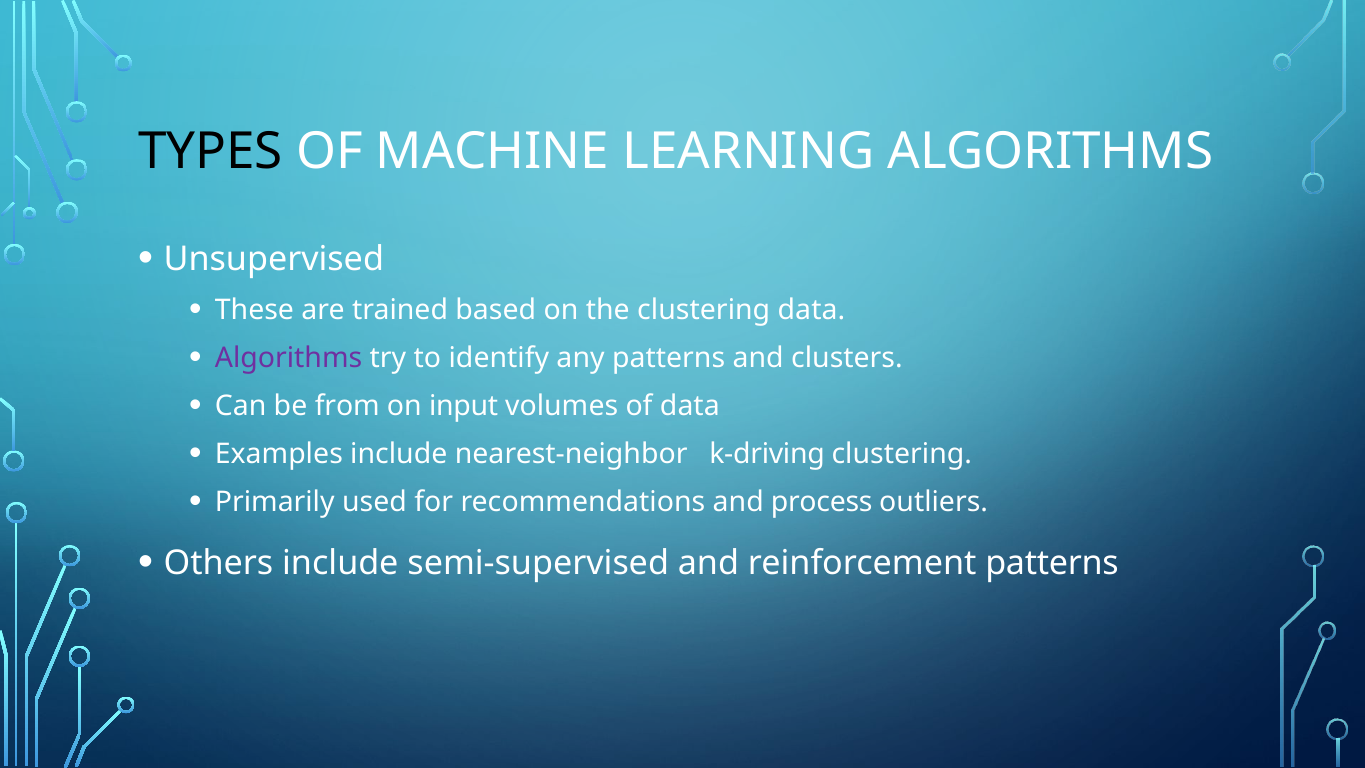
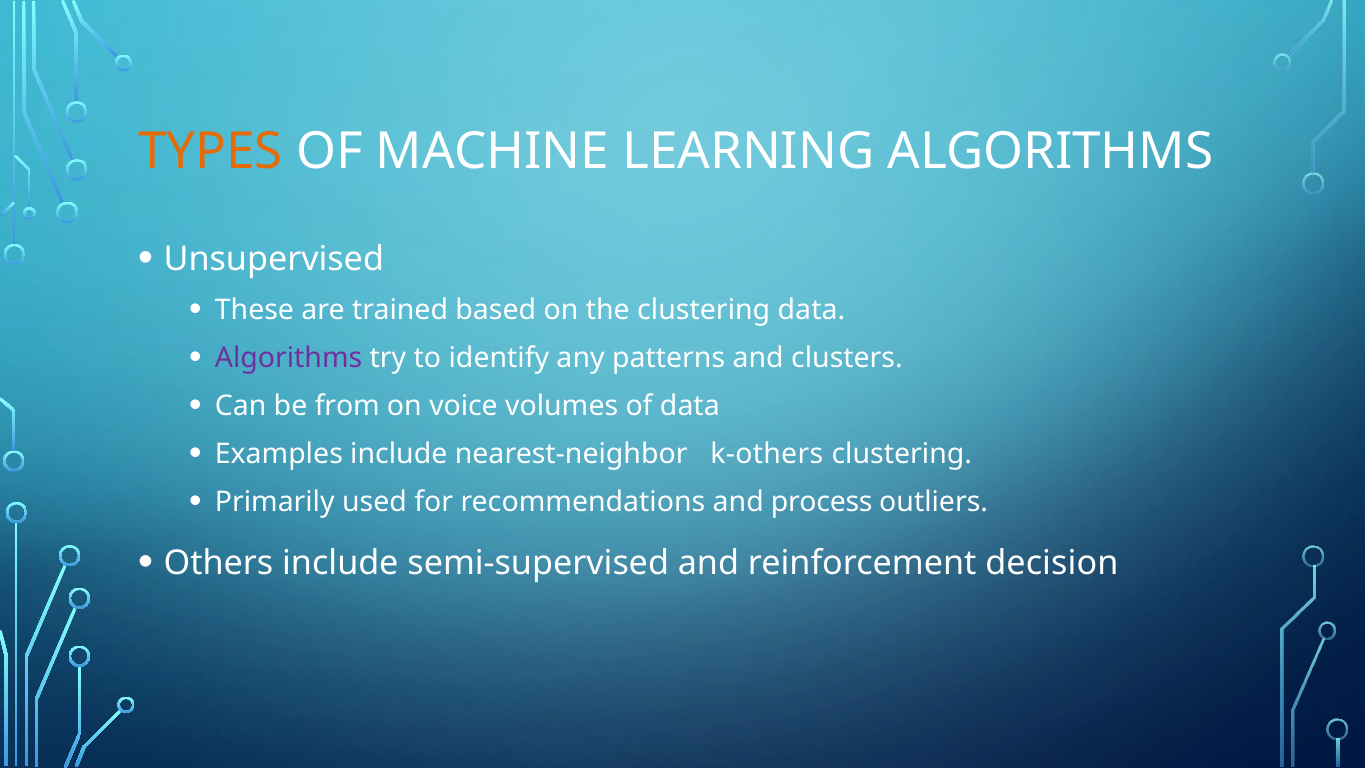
TYPES colour: black -> orange
input: input -> voice
k-driving: k-driving -> k-others
reinforcement patterns: patterns -> decision
